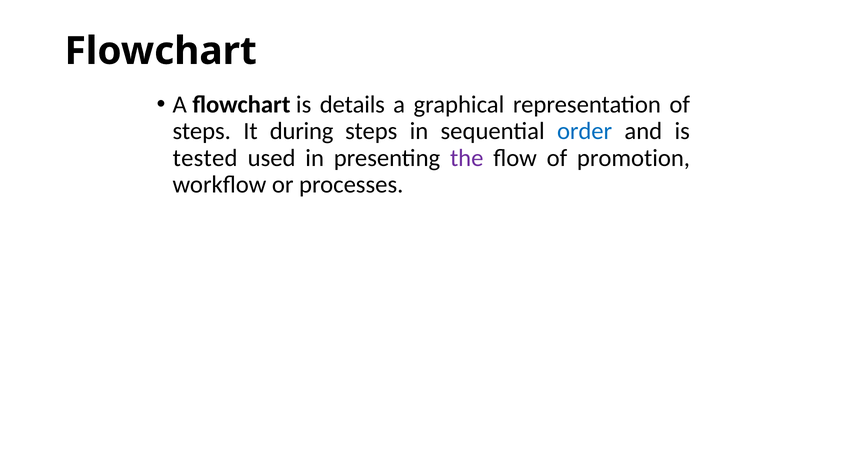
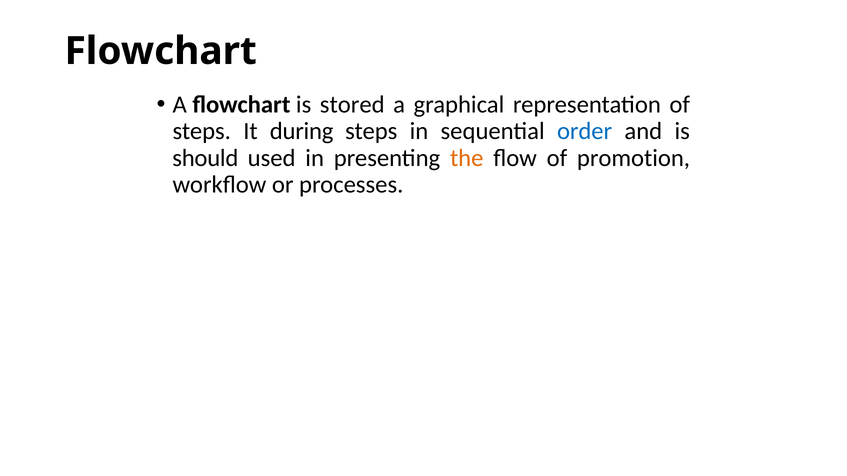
details: details -> stored
tested: tested -> should
the colour: purple -> orange
